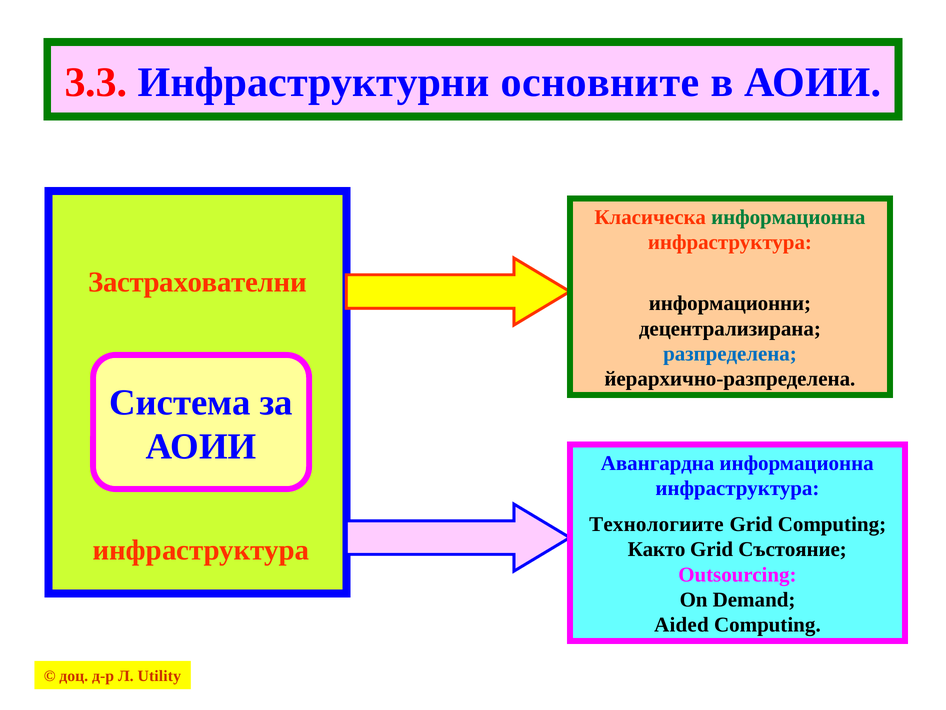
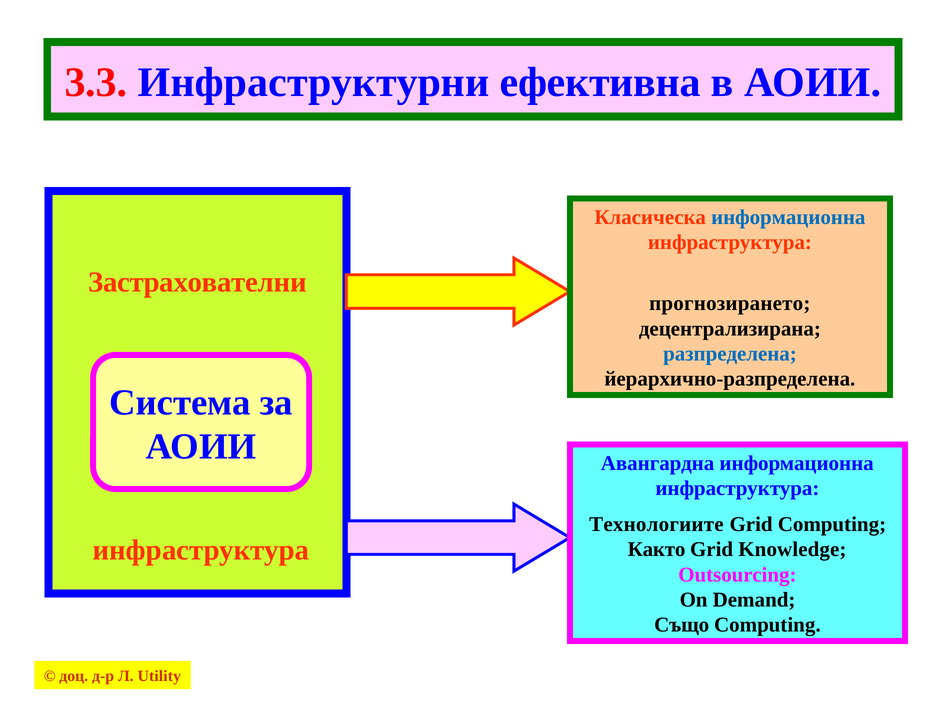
основните: основните -> ефективна
информационна at (788, 217) colour: green -> blue
информационни: информационни -> прогнозирането
Състояние: Състояние -> Knowledge
Aided: Aided -> Също
